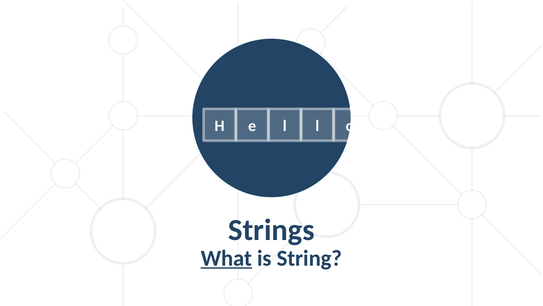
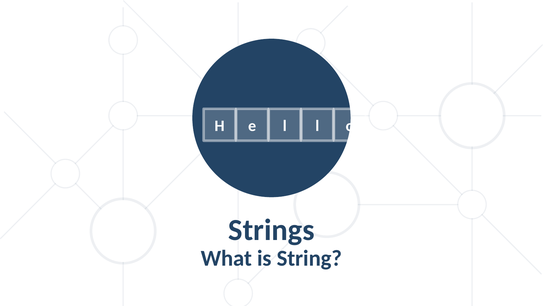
What underline: present -> none
